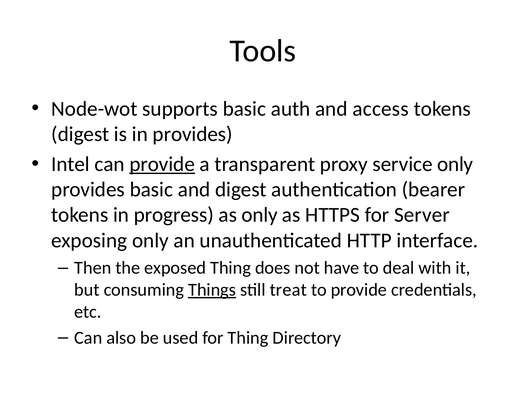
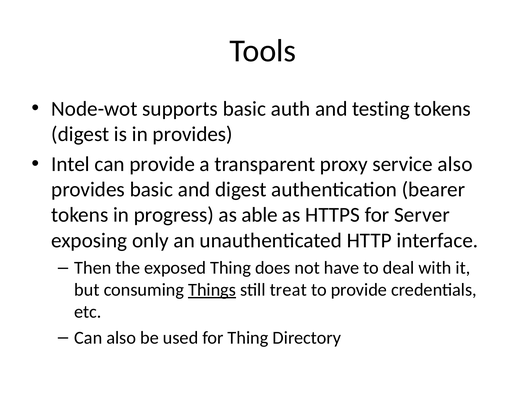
access: access -> testing
provide at (162, 164) underline: present -> none
service only: only -> also
as only: only -> able
